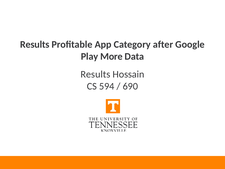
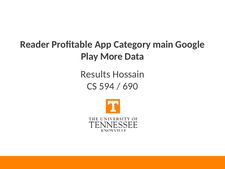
Results at (35, 44): Results -> Reader
after: after -> main
